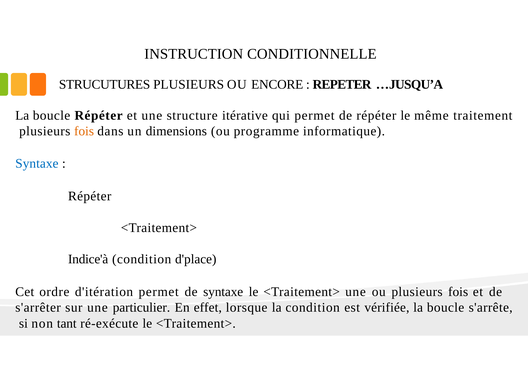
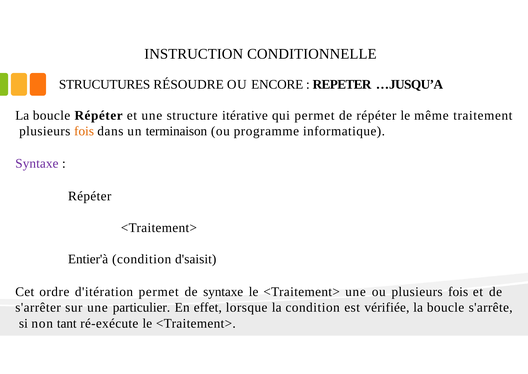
STRUCUTURES PLUSIEURS: PLUSIEURS -> RÉSOUDRE
dimensions: dimensions -> terminaison
Syntaxe at (37, 163) colour: blue -> purple
Indice'à: Indice'à -> Entier'à
d'place: d'place -> d'saisit
